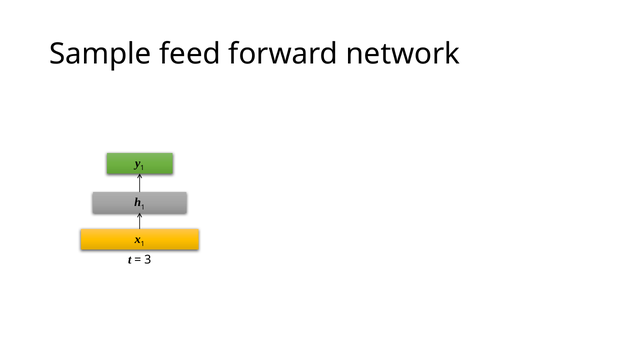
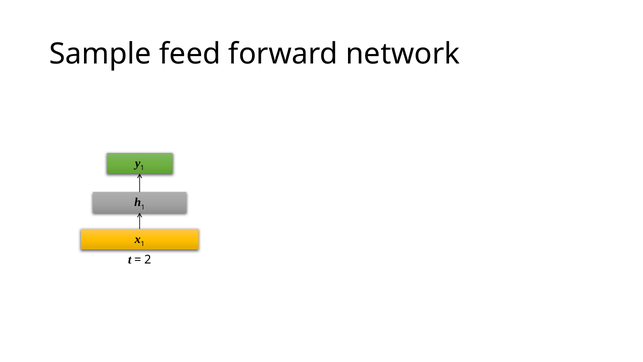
3: 3 -> 2
